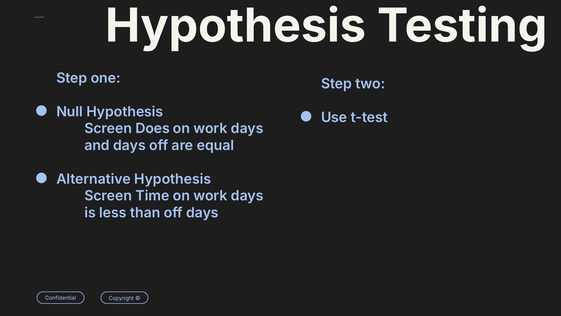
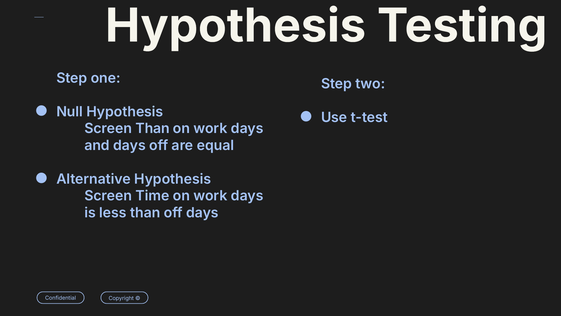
Screen Does: Does -> Than
